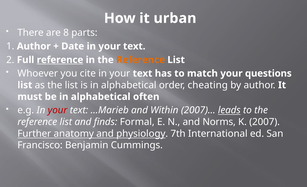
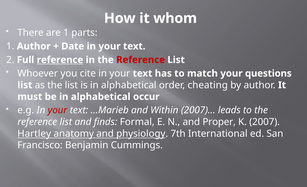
urban: urban -> whom
are 8: 8 -> 1
Reference at (141, 60) colour: orange -> red
often: often -> occur
leads underline: present -> none
Norms: Norms -> Proper
Further: Further -> Hartley
